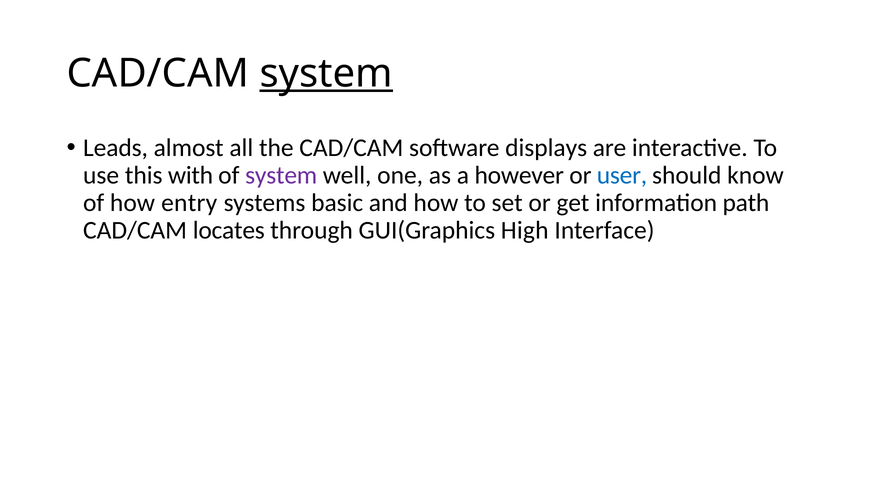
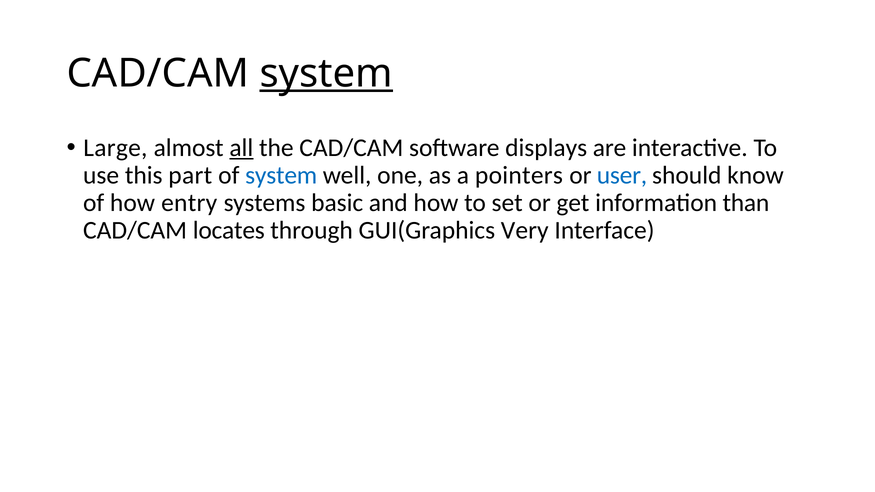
Leads: Leads -> Large
all underline: none -> present
with: with -> part
system at (281, 176) colour: purple -> blue
however: however -> pointers
path: path -> than
High: High -> Very
